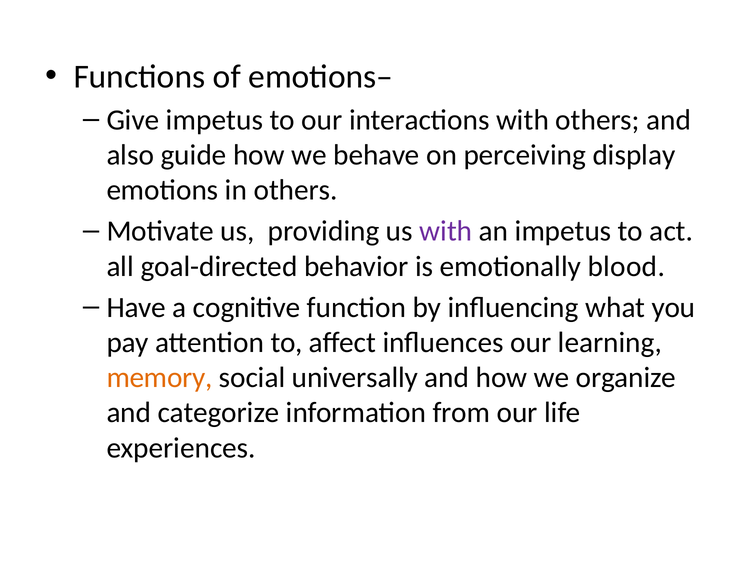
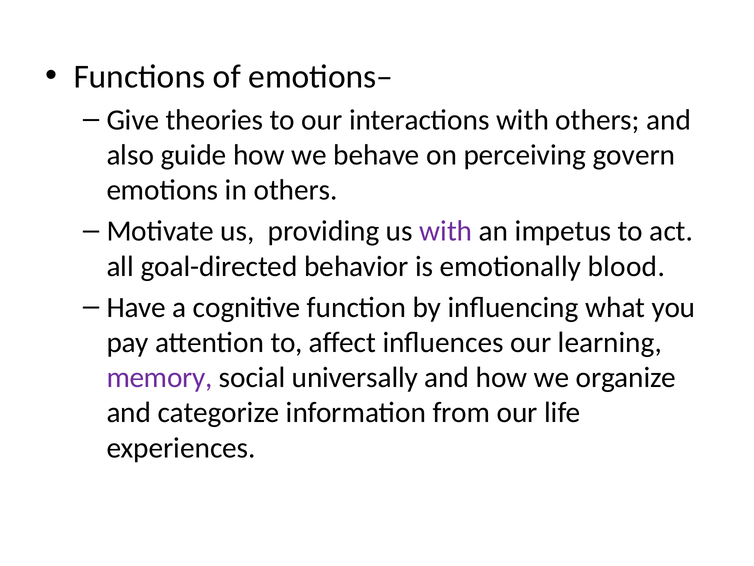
Give impetus: impetus -> theories
display: display -> govern
memory colour: orange -> purple
